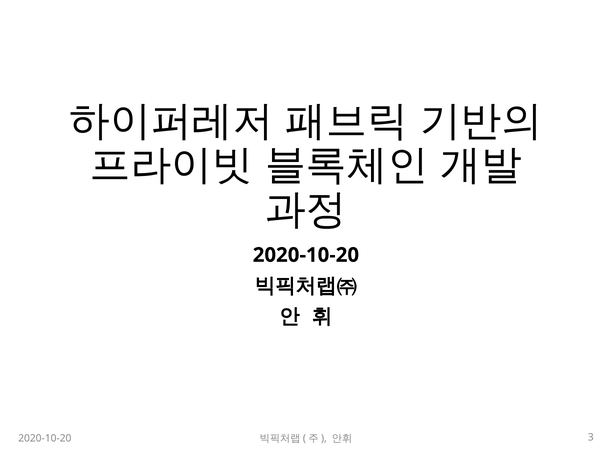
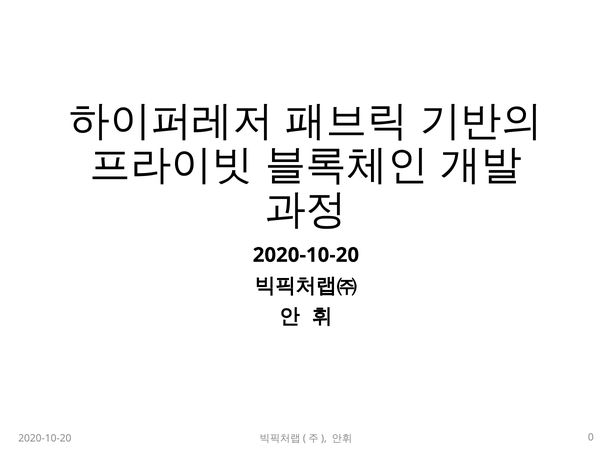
3: 3 -> 0
